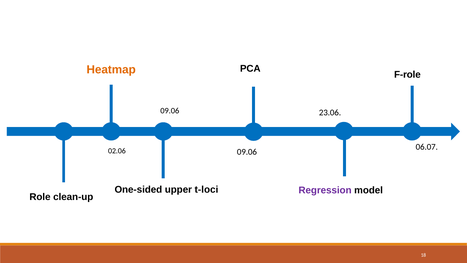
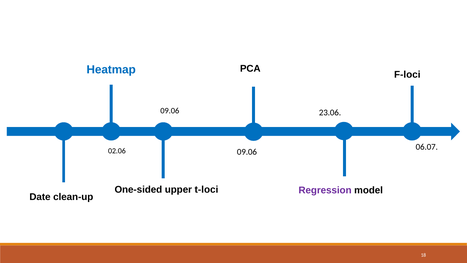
Heatmap colour: orange -> blue
F-role: F-role -> F-loci
Role: Role -> Date
